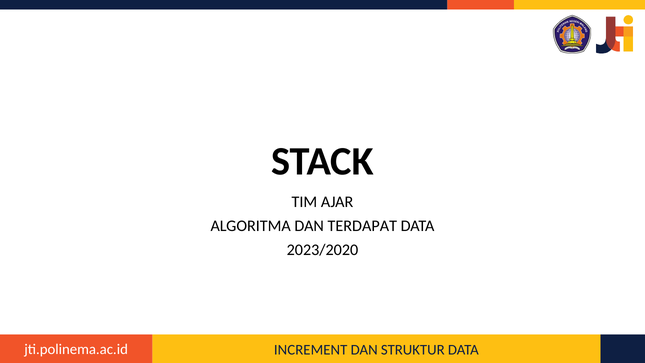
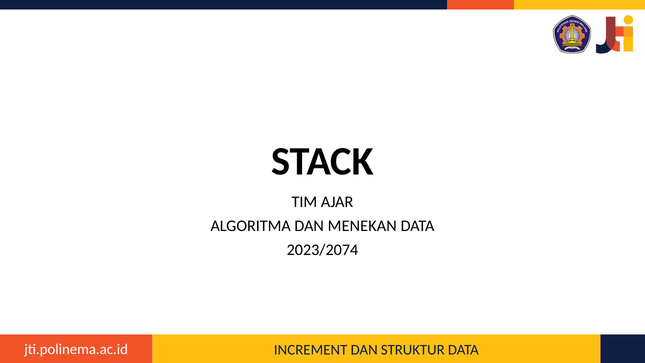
TERDAPAT: TERDAPAT -> MENEKAN
2023/2020: 2023/2020 -> 2023/2074
